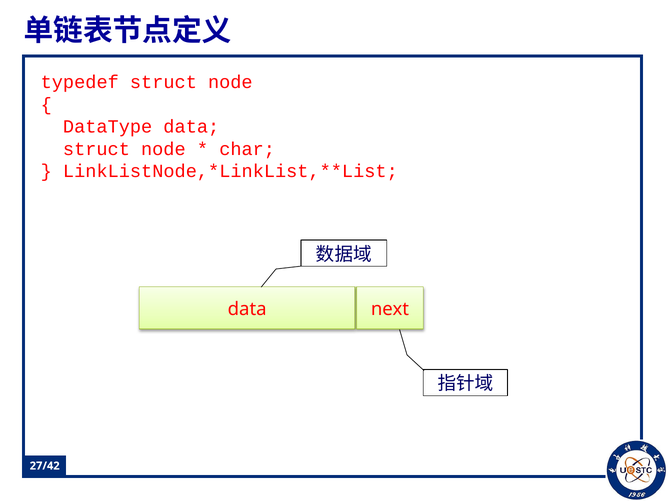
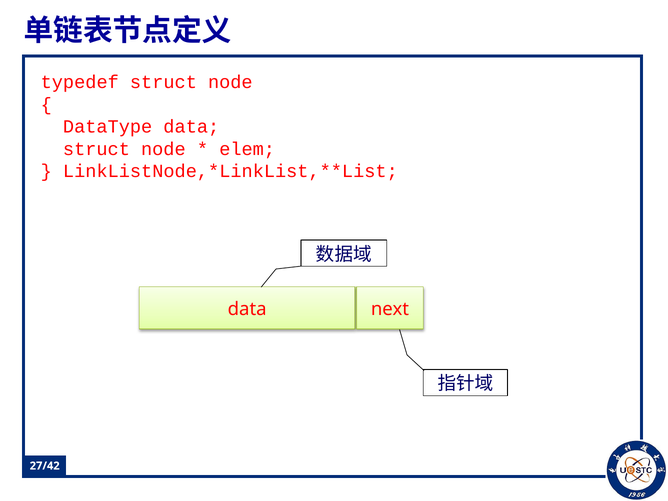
char: char -> elem
